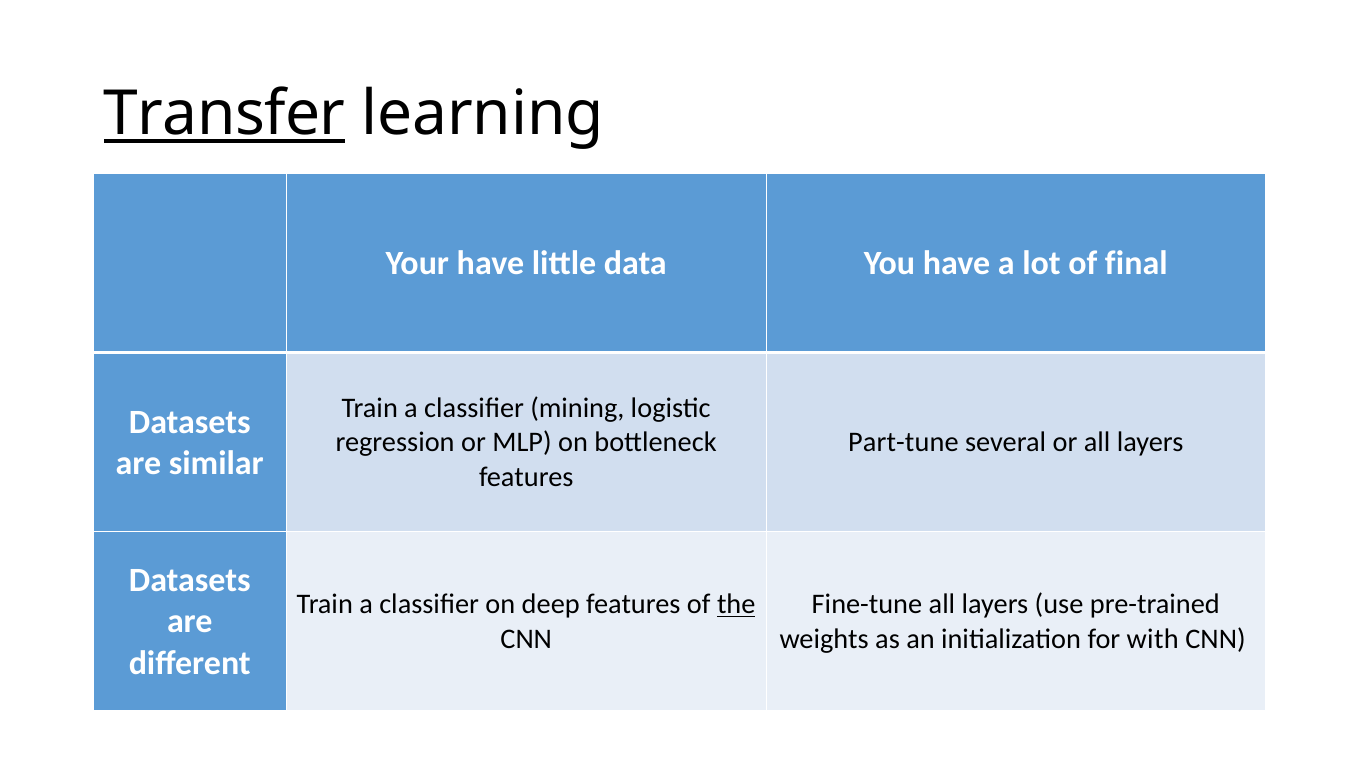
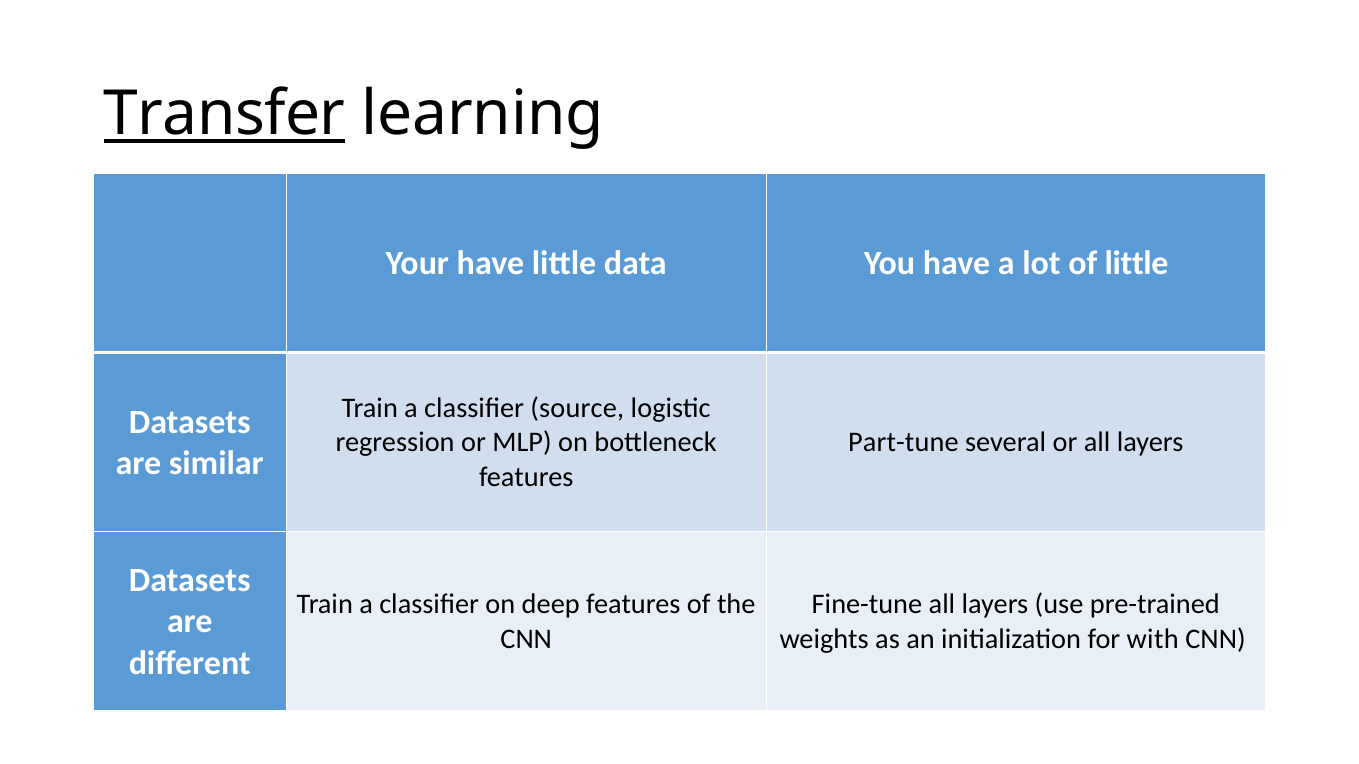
of final: final -> little
mining: mining -> source
the underline: present -> none
